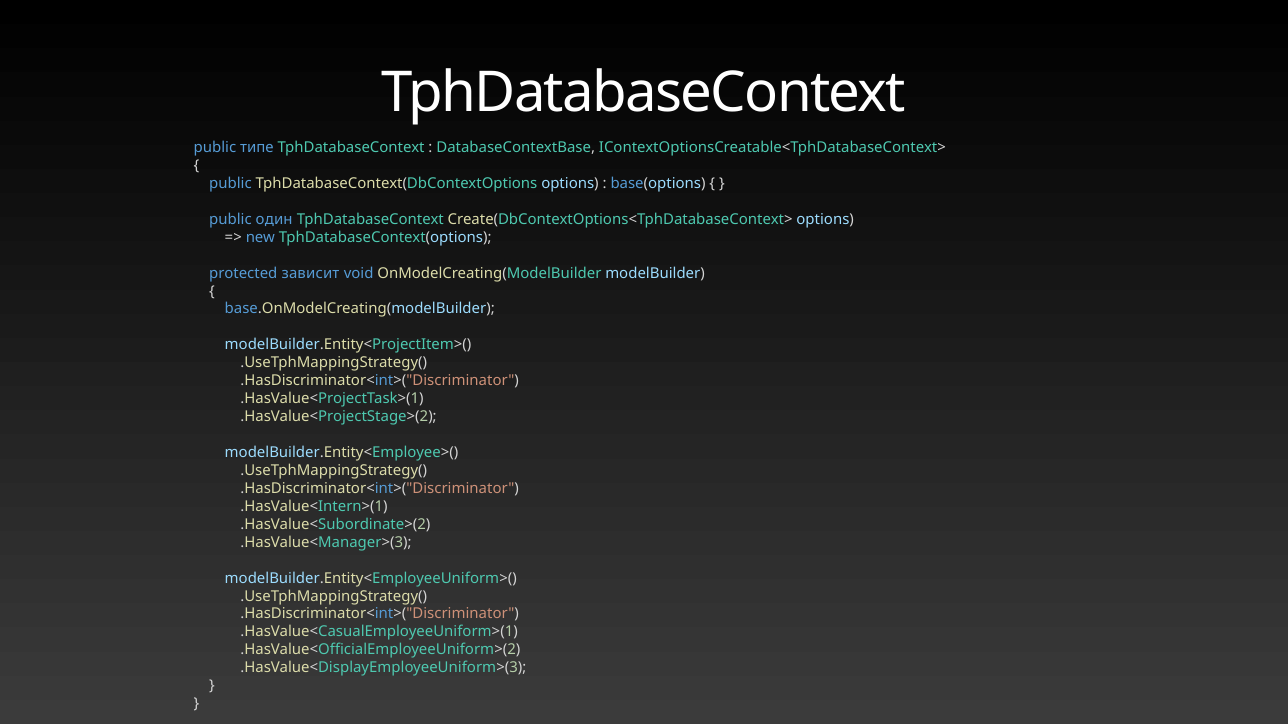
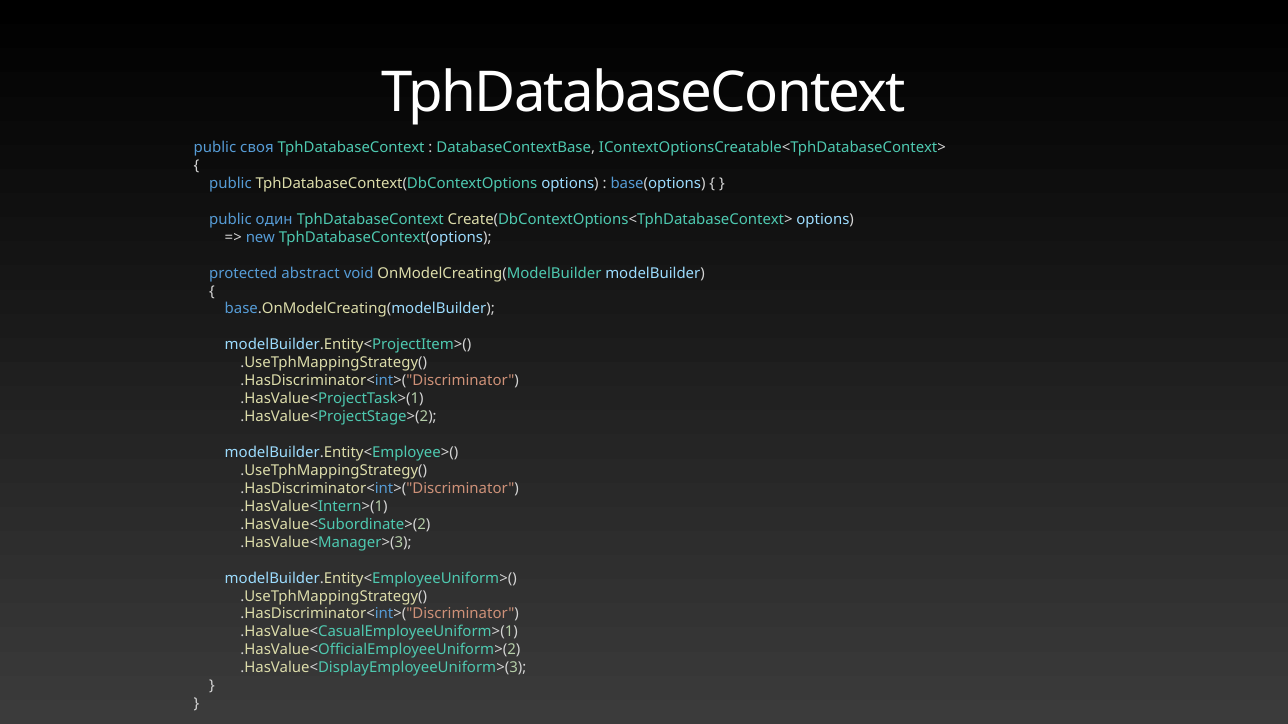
типе: типе -> своя
зависит: зависит -> abstract
